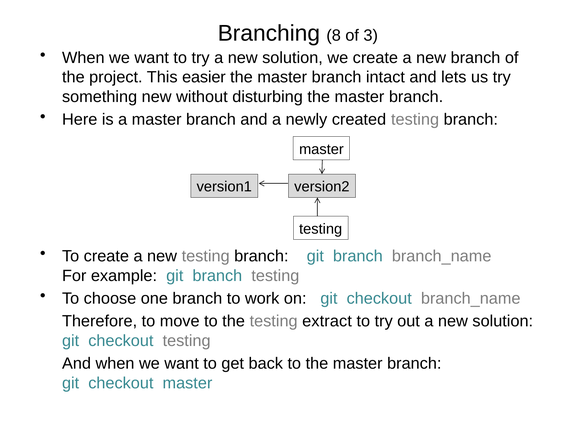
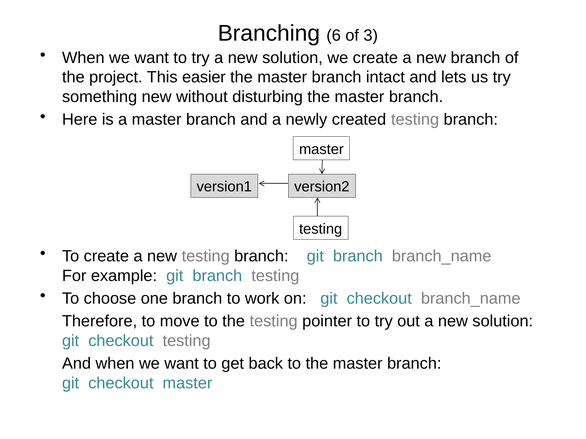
8: 8 -> 6
extract: extract -> pointer
